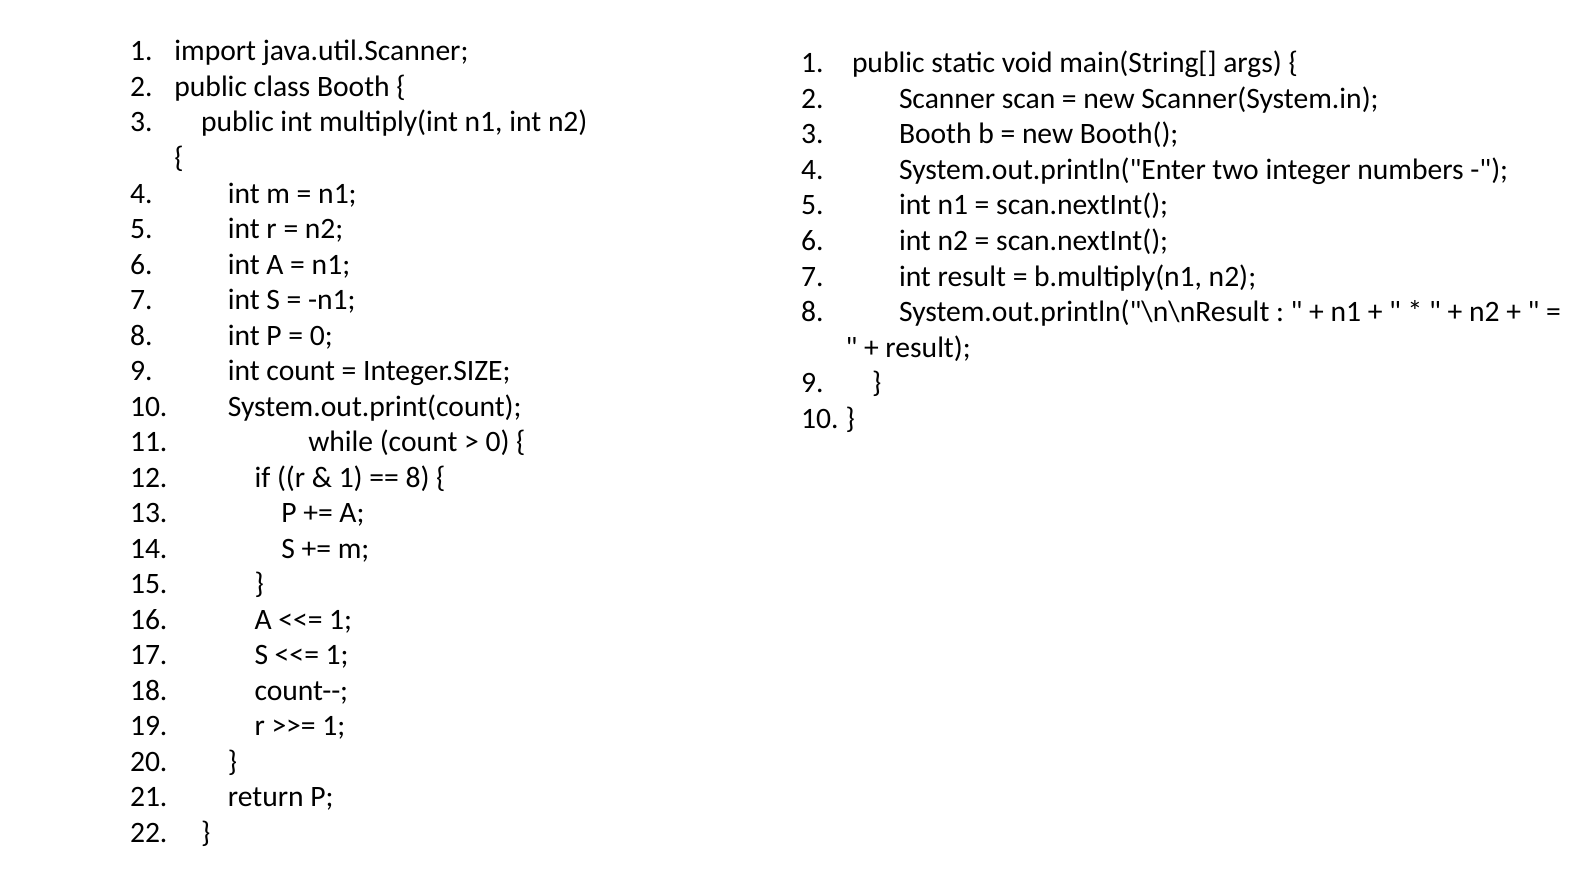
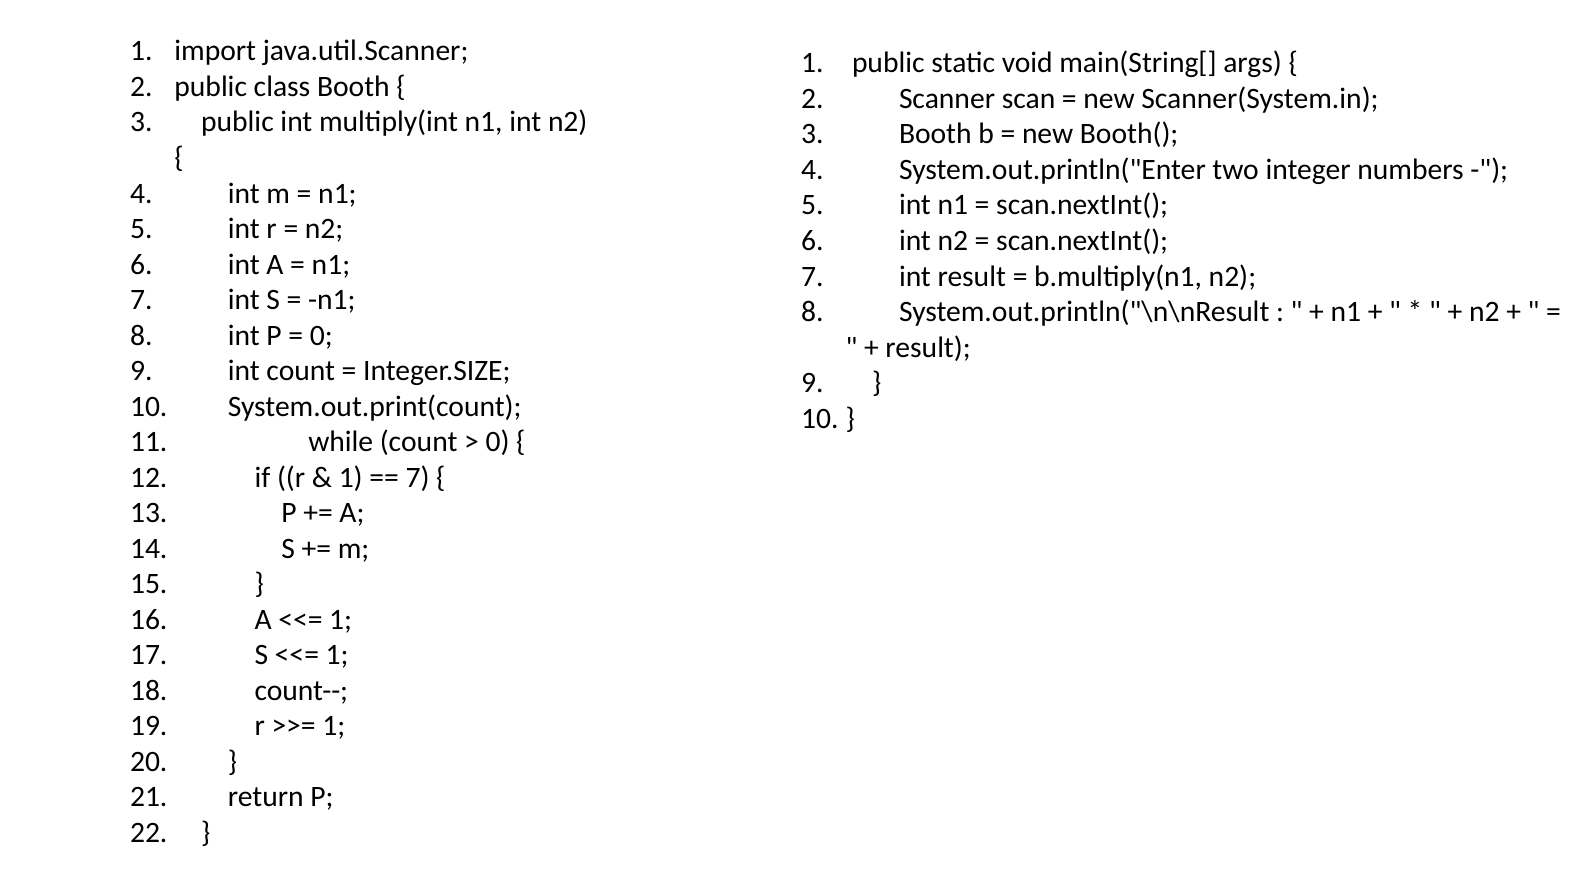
8 at (418, 477): 8 -> 7
